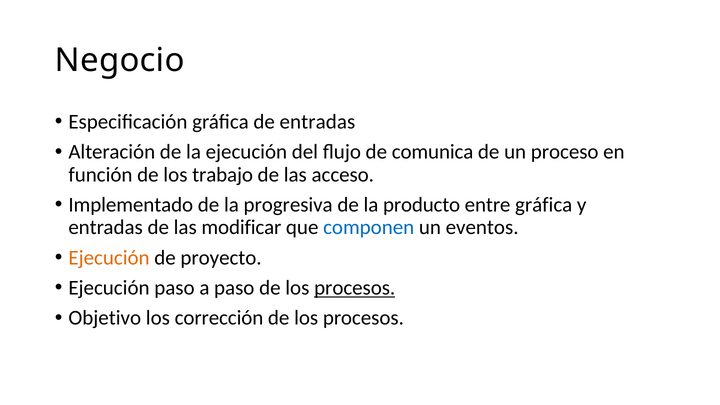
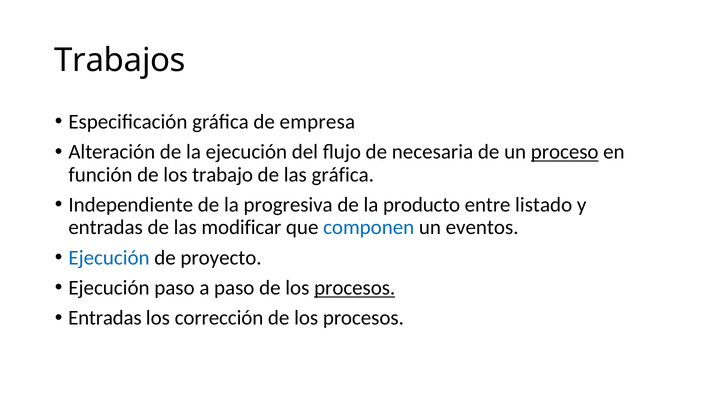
Negocio: Negocio -> Trabajos
de entradas: entradas -> empresa
comunica: comunica -> necesaria
proceso underline: none -> present
las acceso: acceso -> gráfica
Implementado: Implementado -> Independiente
entre gráfica: gráfica -> listado
Ejecución at (109, 258) colour: orange -> blue
Objetivo at (105, 318): Objetivo -> Entradas
